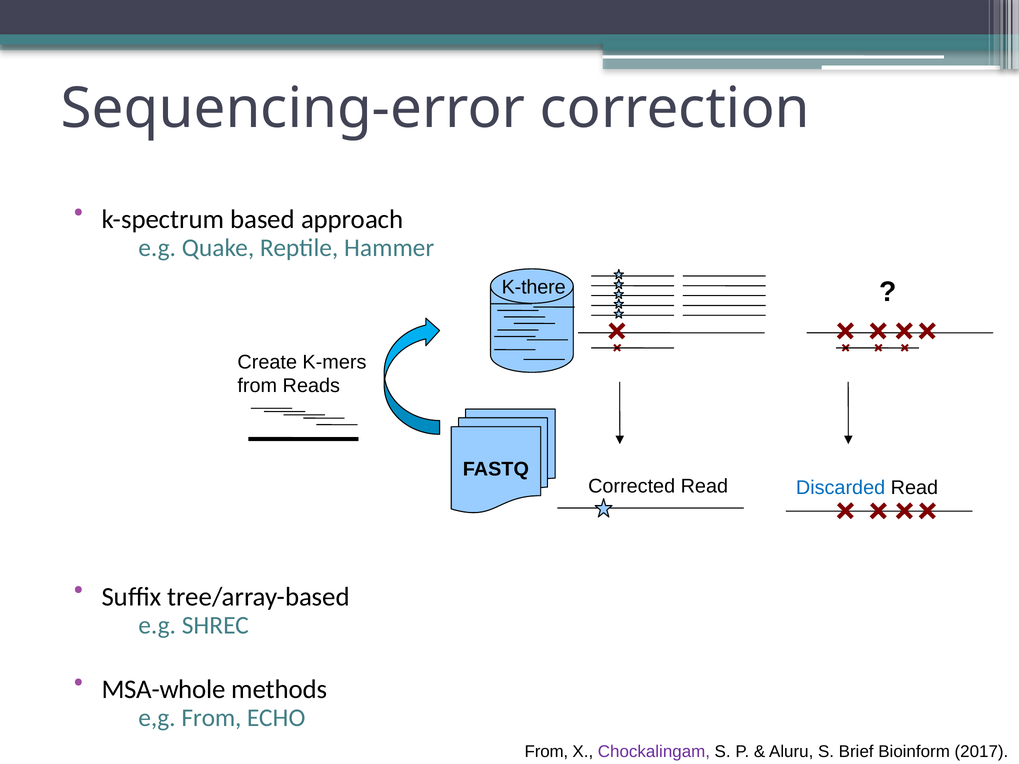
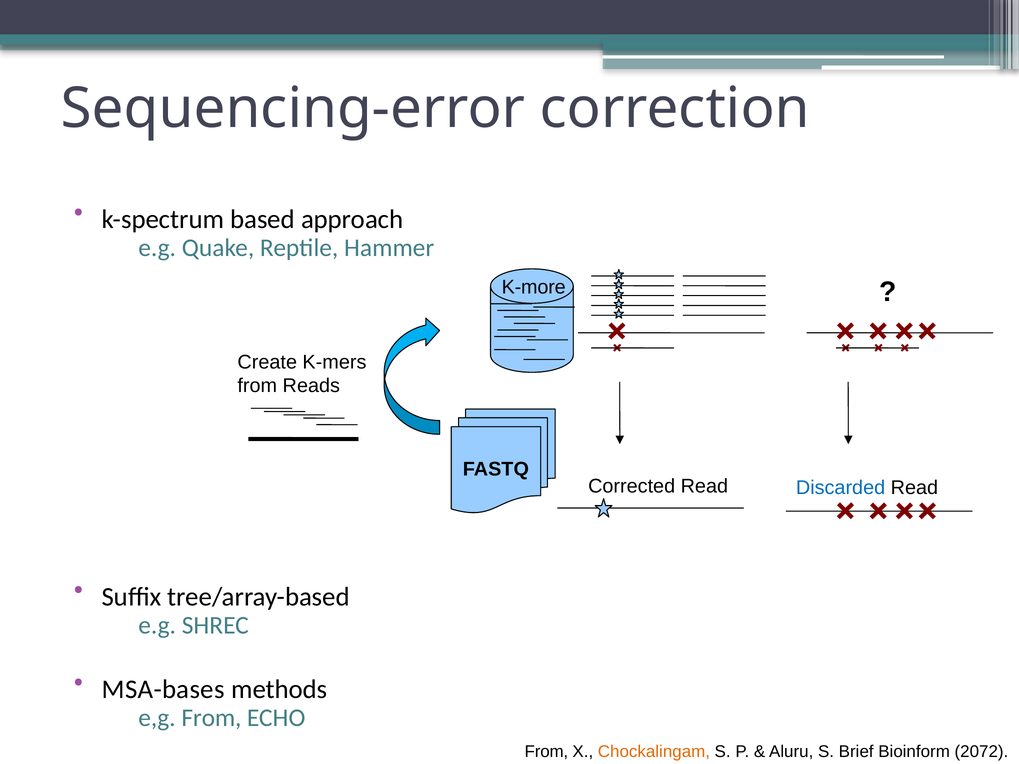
K-there: K-there -> K-more
MSA-whole: MSA-whole -> MSA-bases
Chockalingam colour: purple -> orange
2017: 2017 -> 2072
